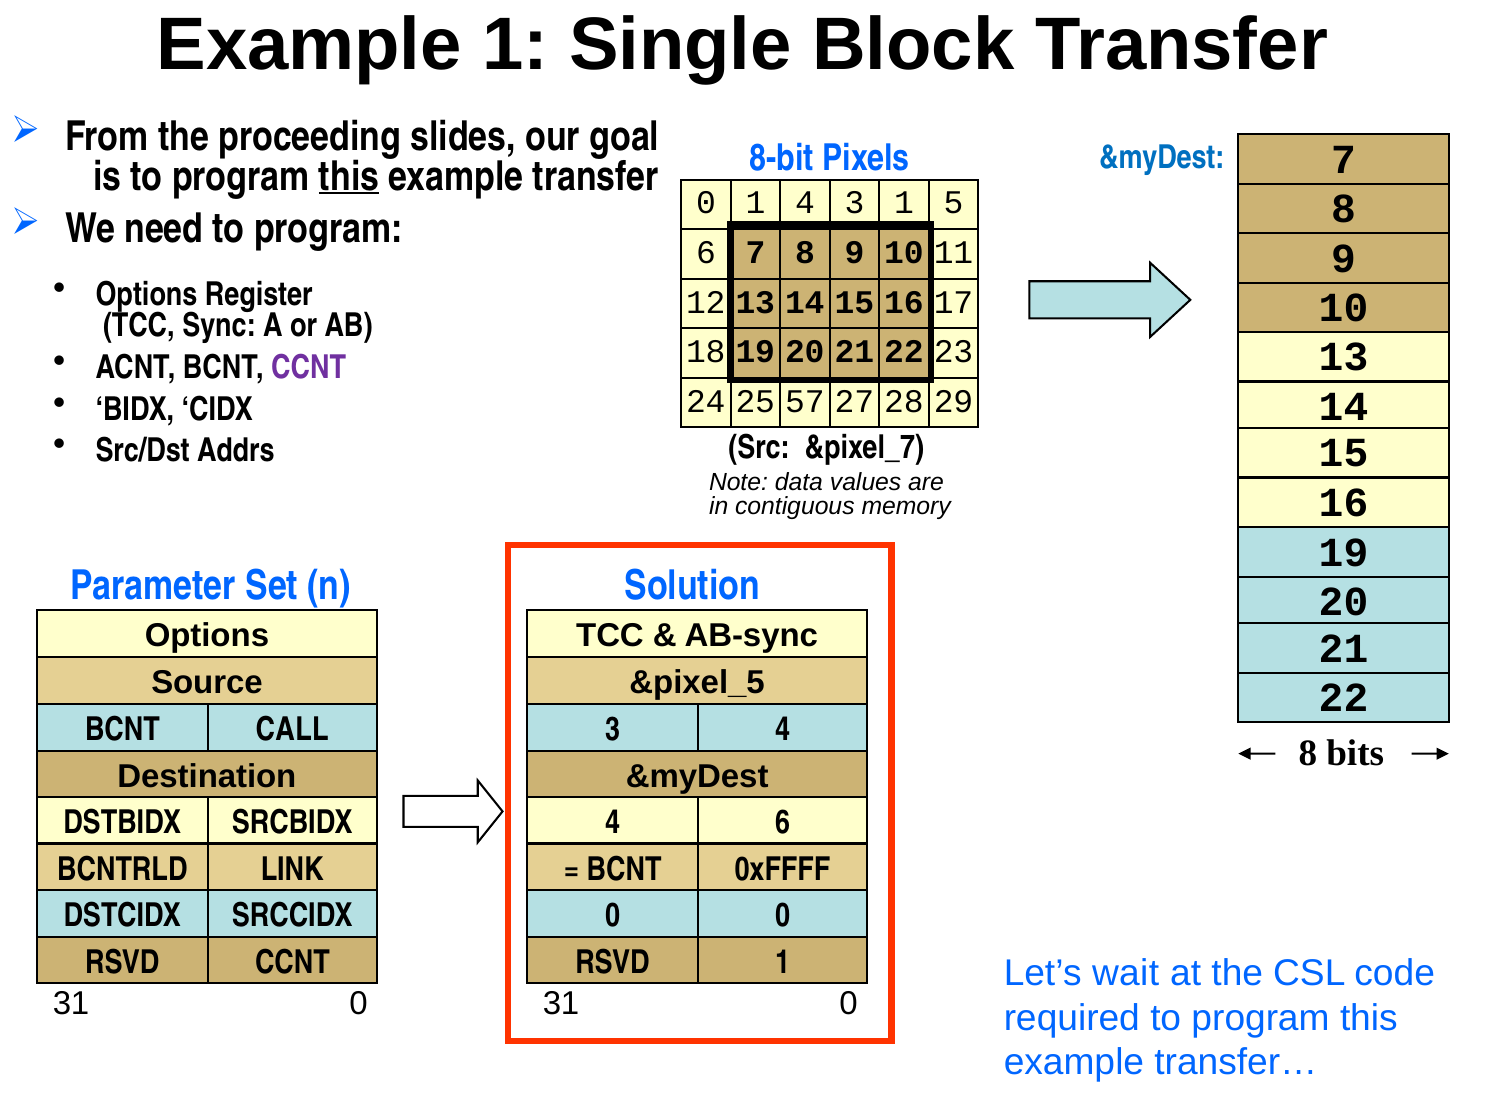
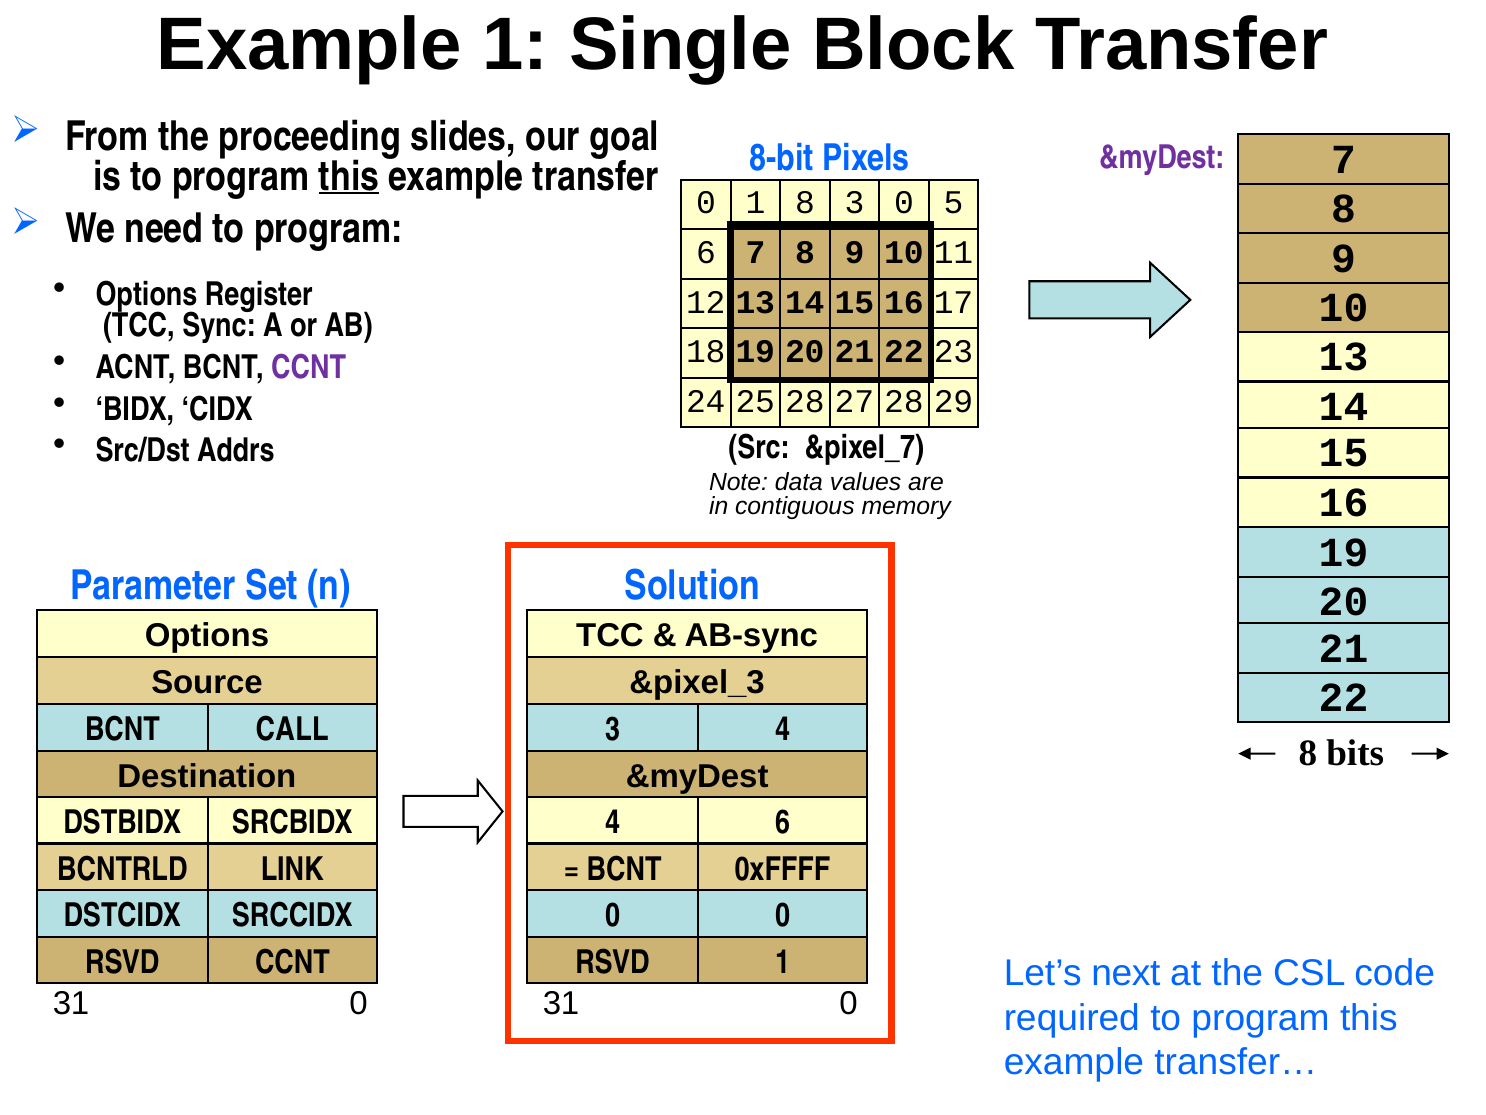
&myDest at (1162, 158) colour: blue -> purple
1 4: 4 -> 8
3 1: 1 -> 0
25 57: 57 -> 28
&pixel_5: &pixel_5 -> &pixel_3
wait: wait -> next
